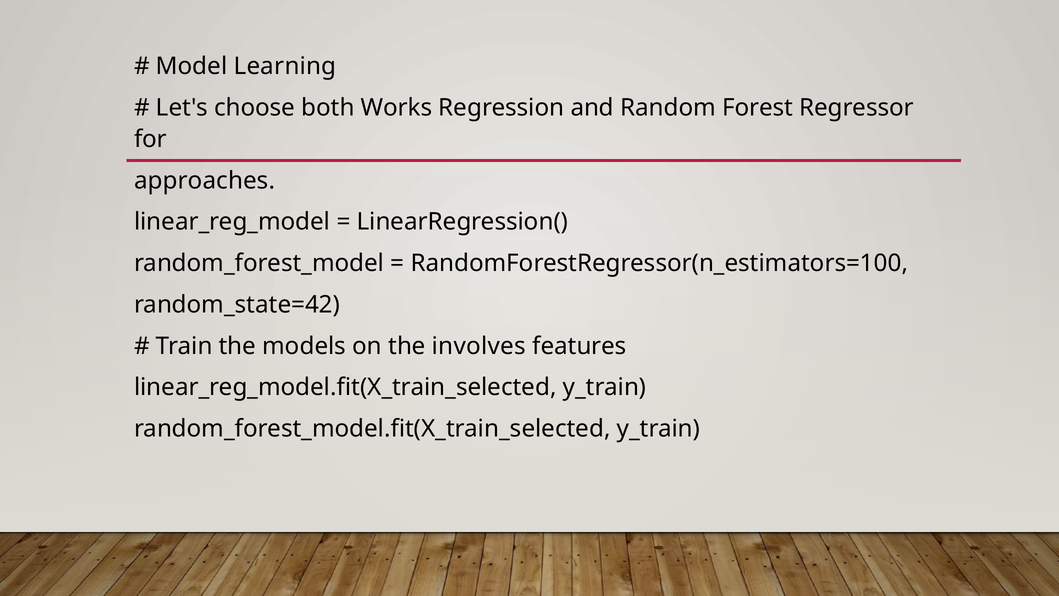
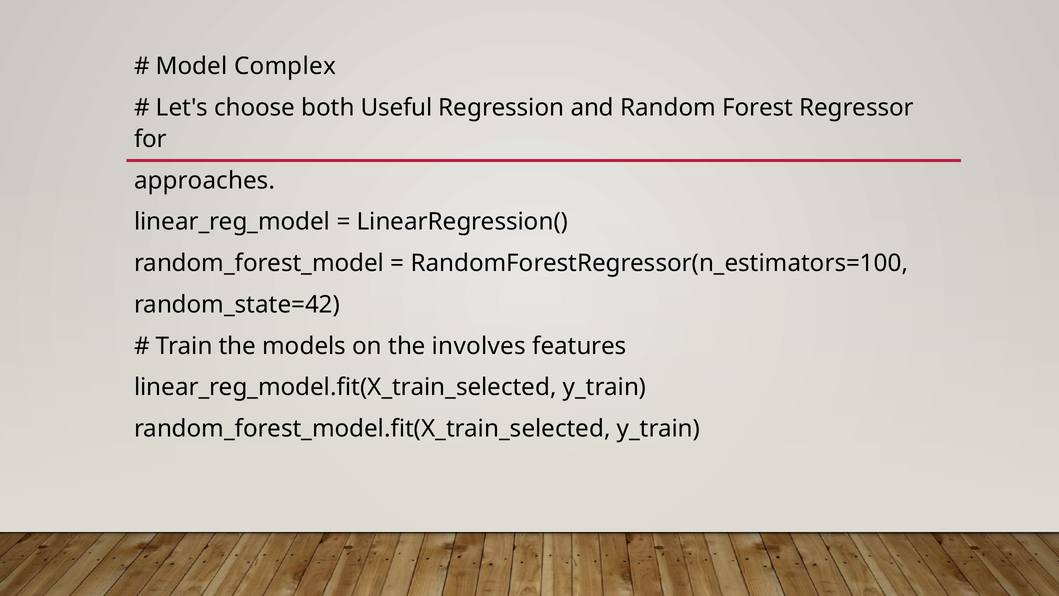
Learning: Learning -> Complex
Works: Works -> Useful
